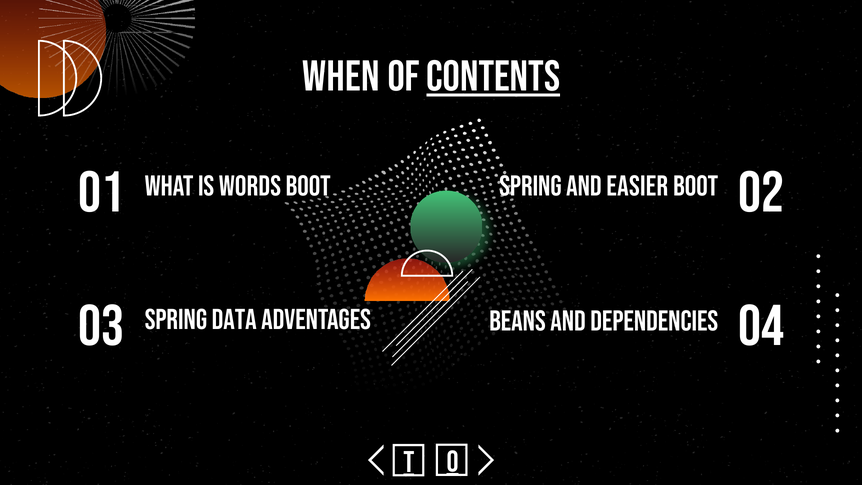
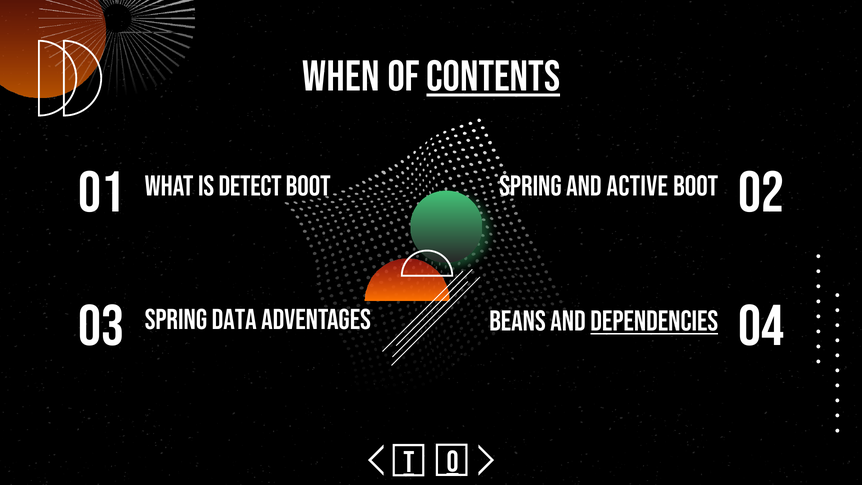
easier: easier -> active
Words: Words -> Detect
Dependencies underline: none -> present
